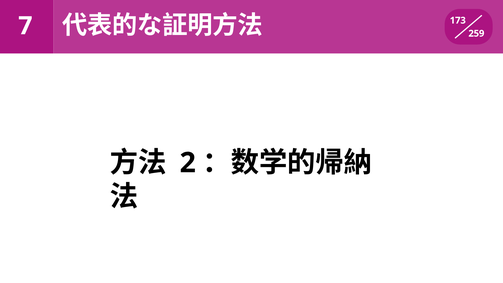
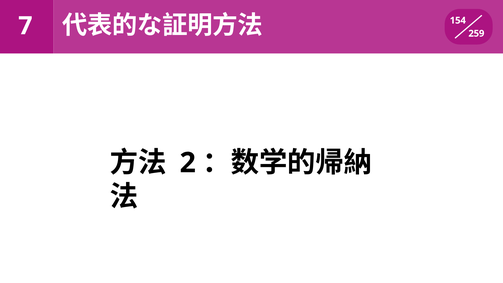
173: 173 -> 154
